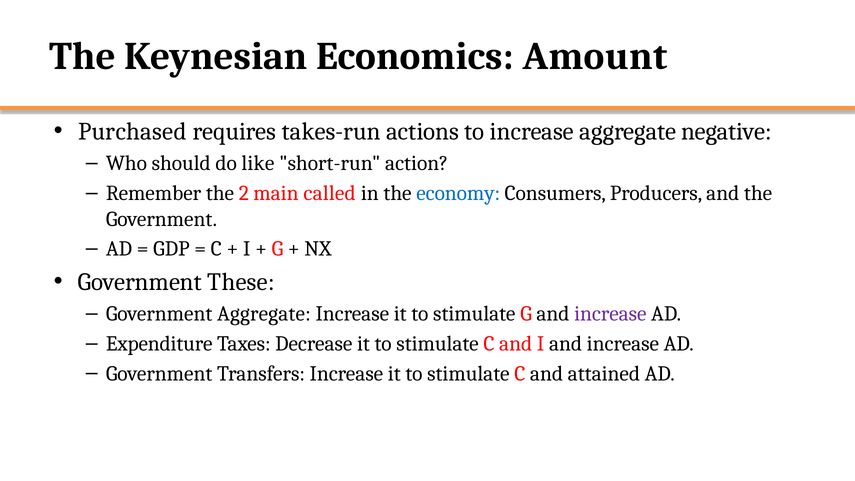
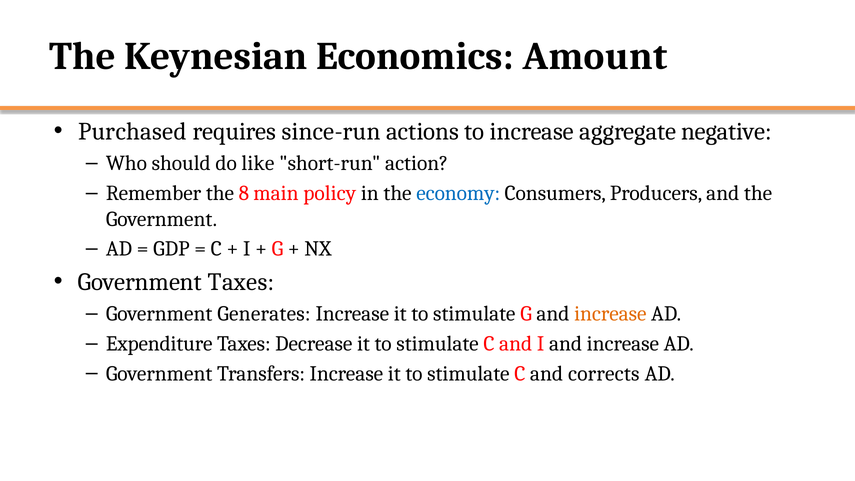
takes-run: takes-run -> since-run
2: 2 -> 8
called: called -> policy
Government These: These -> Taxes
Government Aggregate: Aggregate -> Generates
increase at (610, 314) colour: purple -> orange
attained: attained -> corrects
